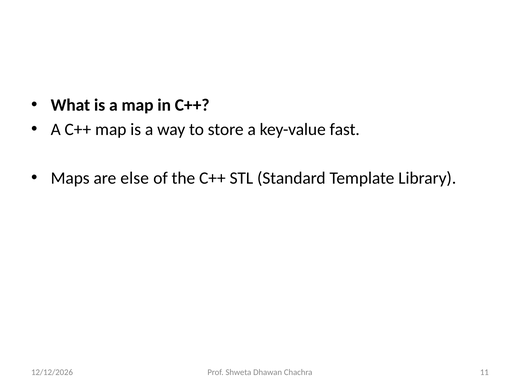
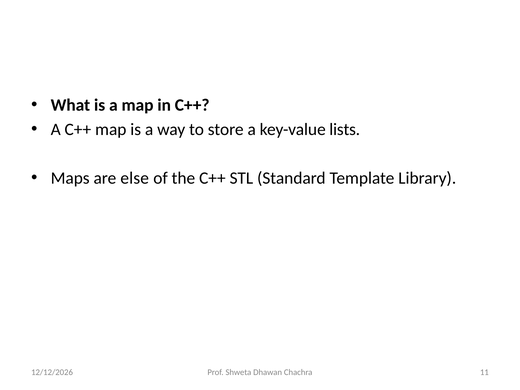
fast: fast -> lists
